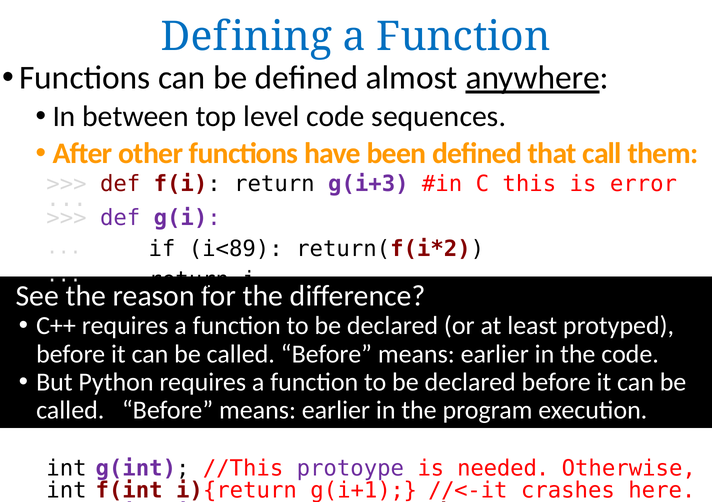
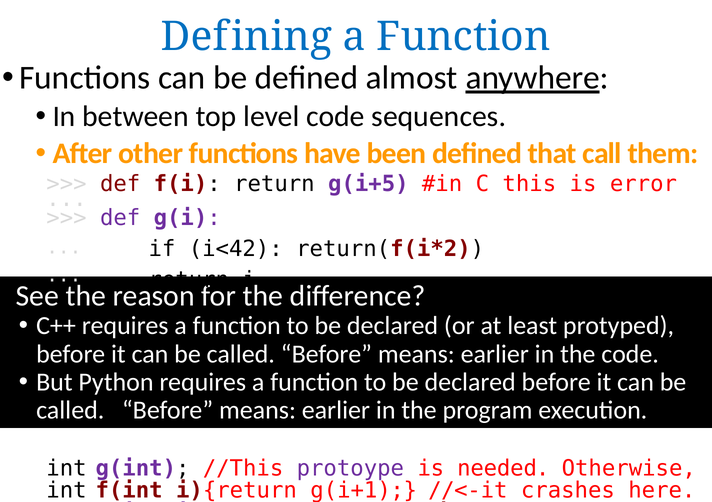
g(i+3: g(i+3 -> g(i+5
i<89: i<89 -> i<42
